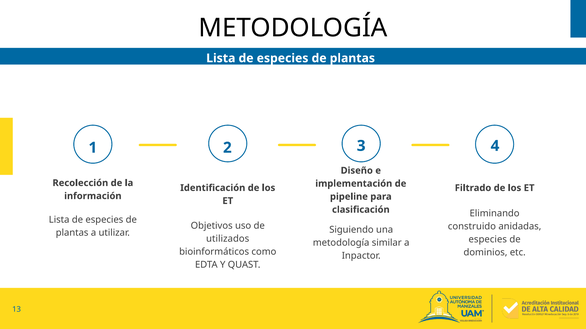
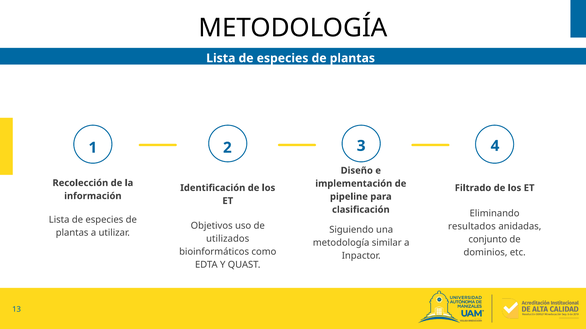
construido: construido -> resultados
especies at (488, 240): especies -> conjunto
